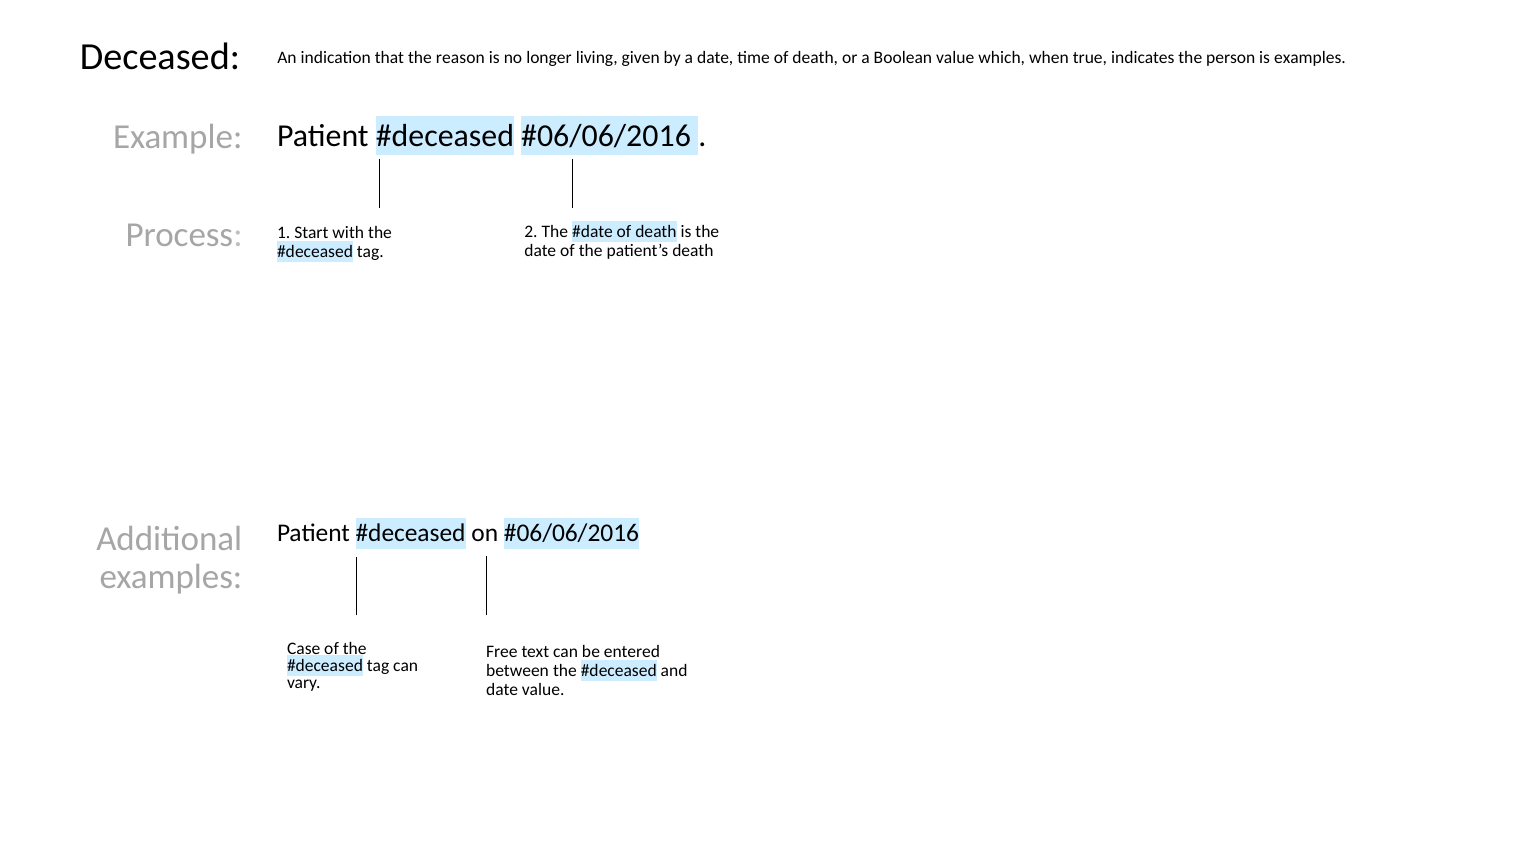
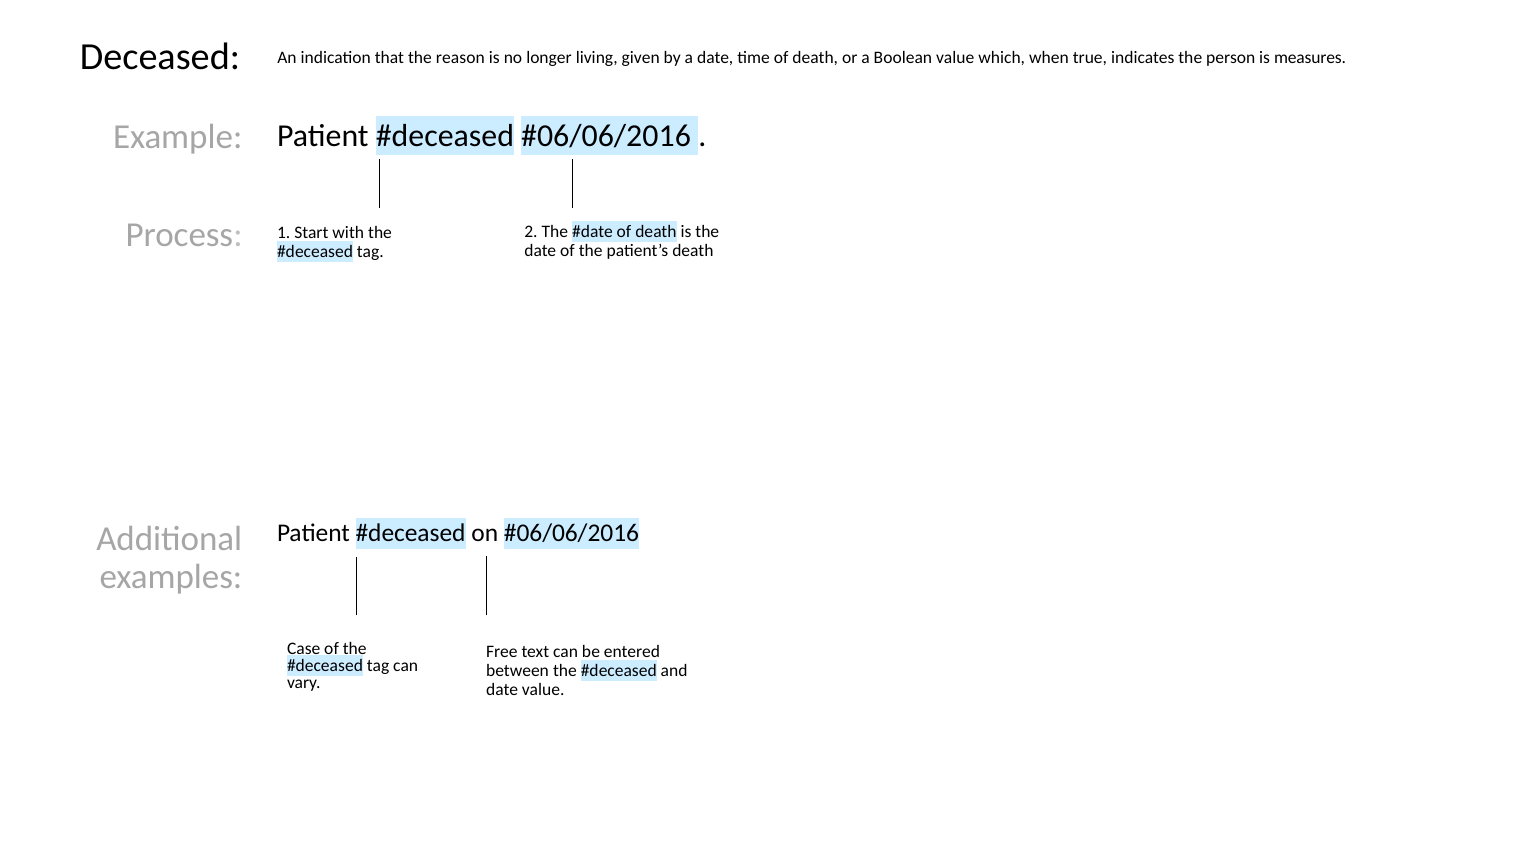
is examples: examples -> measures
